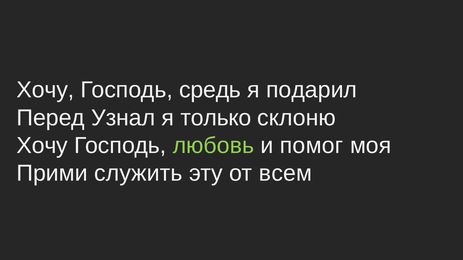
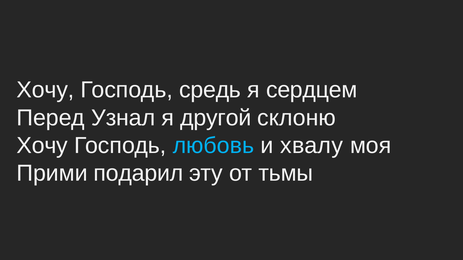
подарил: подарил -> сердцем
только: только -> другой
любовь colour: light green -> light blue
помог: помог -> хвалу
служить: служить -> подарил
всем: всем -> тьмы
